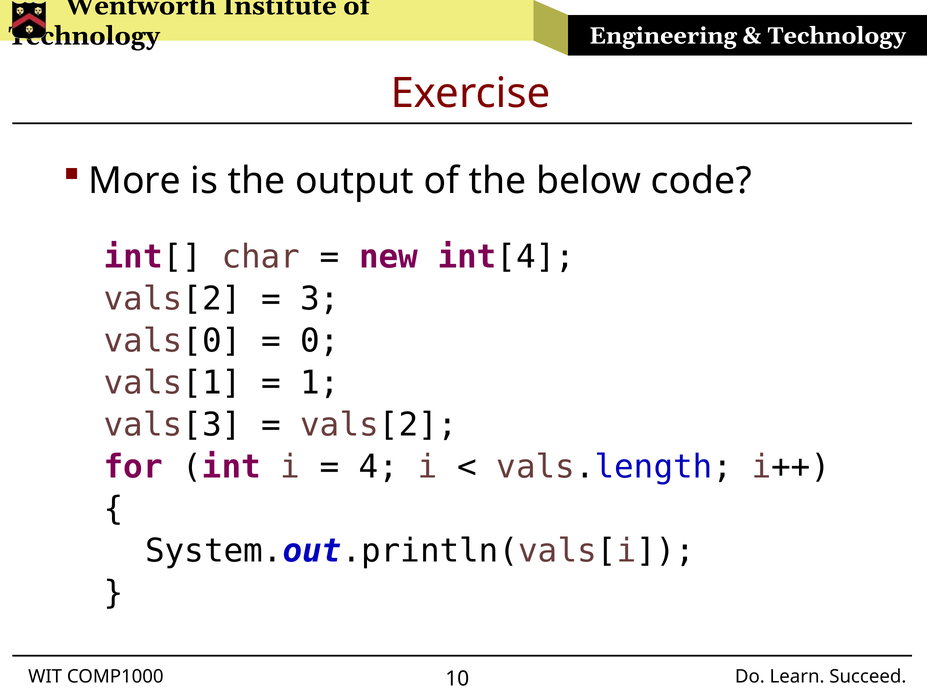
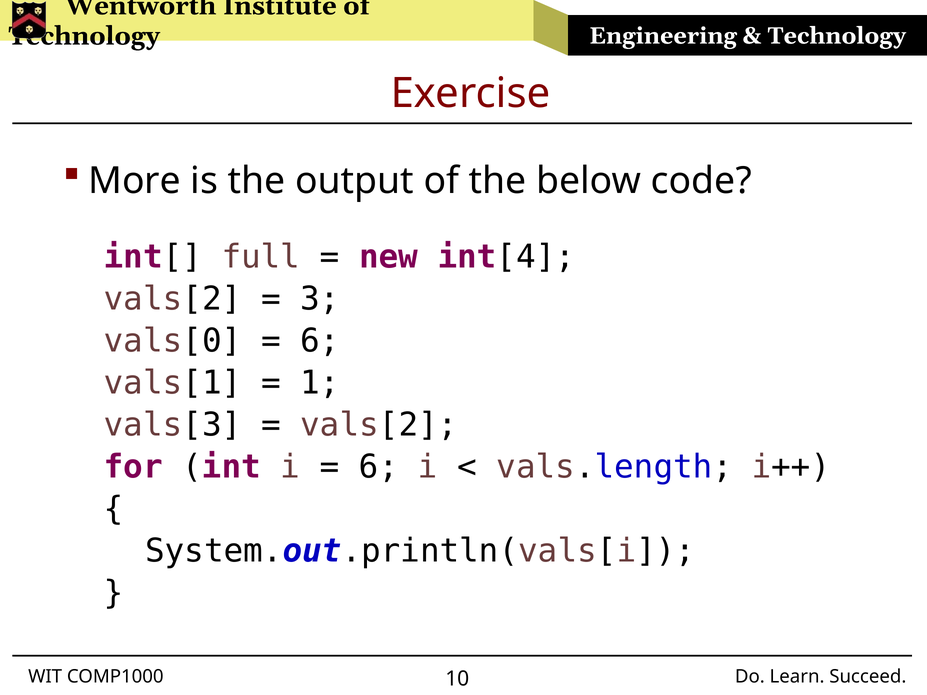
char: char -> full
0 at (320, 341): 0 -> 6
4 at (379, 467): 4 -> 6
